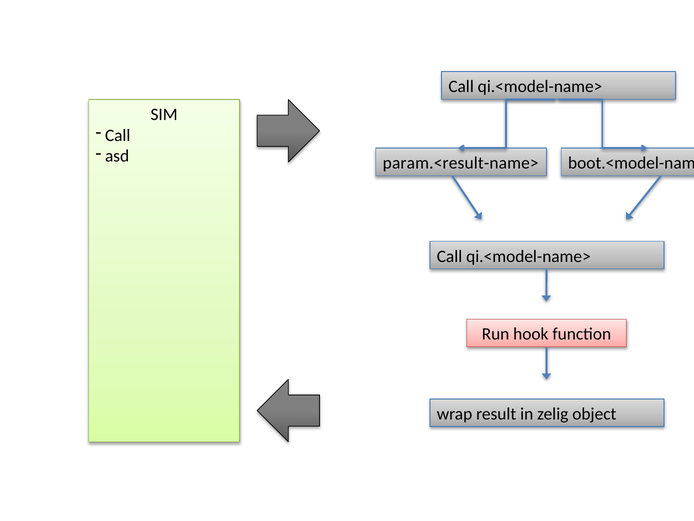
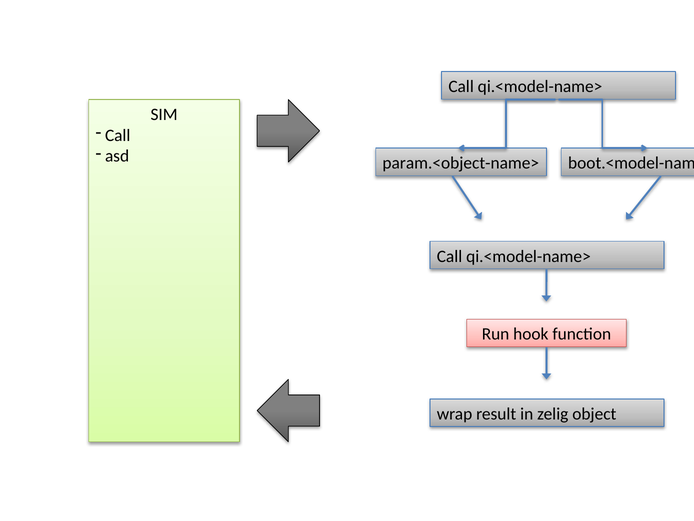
param.<result-name>: param.<result-name> -> param.<object-name>
